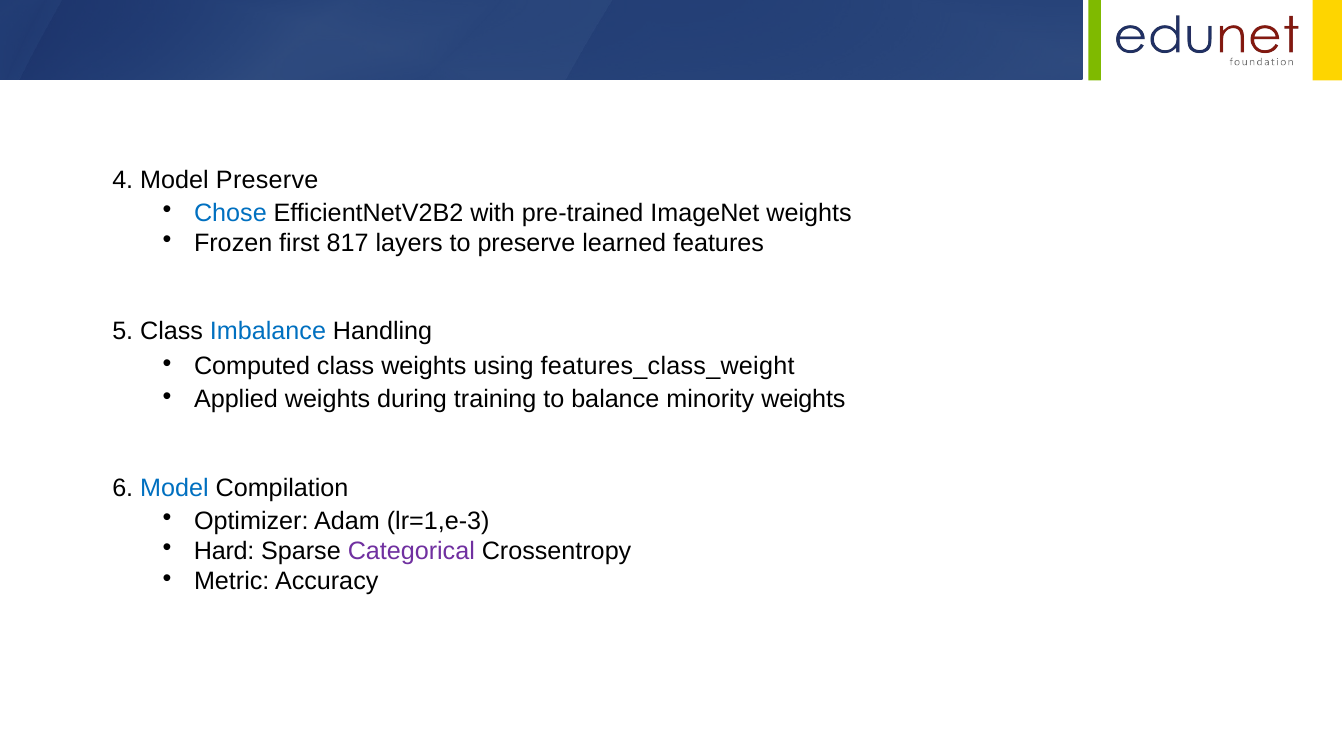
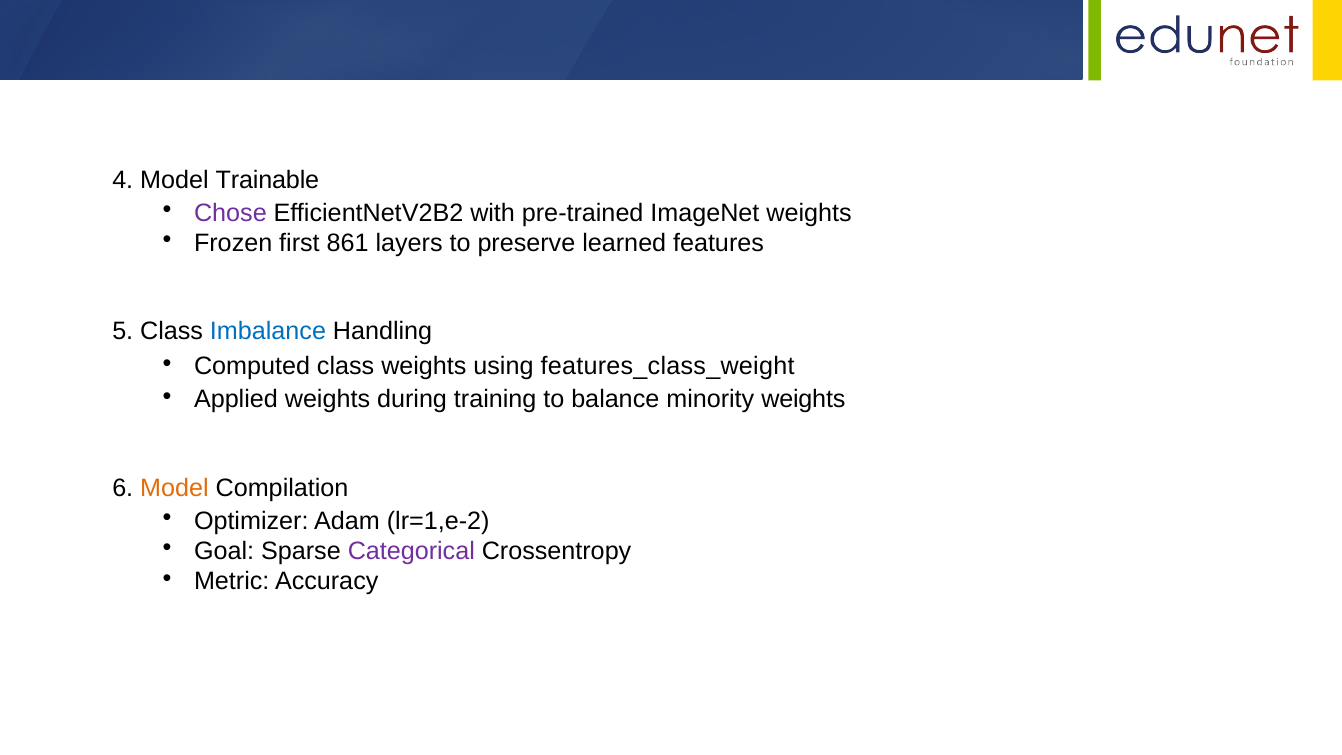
Model Preserve: Preserve -> Trainable
Chose colour: blue -> purple
817: 817 -> 861
Model at (174, 488) colour: blue -> orange
lr=1,e-3: lr=1,e-3 -> lr=1,e-2
Hard: Hard -> Goal
